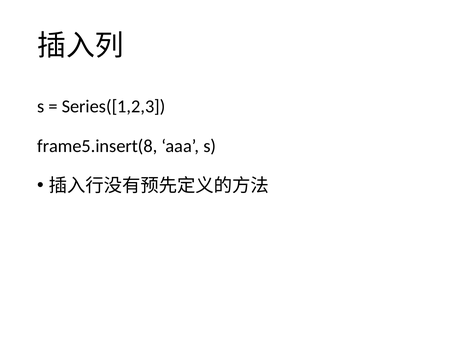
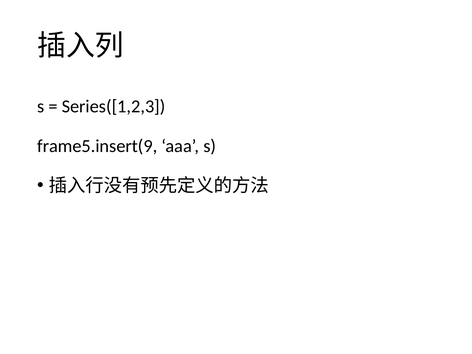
frame5.insert(8: frame5.insert(8 -> frame5.insert(9
